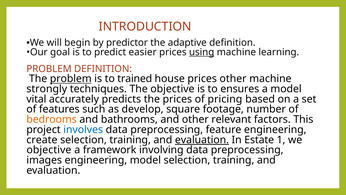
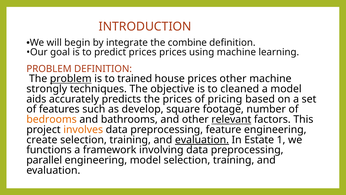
predictor: predictor -> integrate
adaptive: adaptive -> combine
predict easier: easier -> prices
using underline: present -> none
ensures: ensures -> cleaned
vital: vital -> aids
relevant underline: none -> present
involves colour: blue -> orange
objective at (49, 150): objective -> functions
images: images -> parallel
